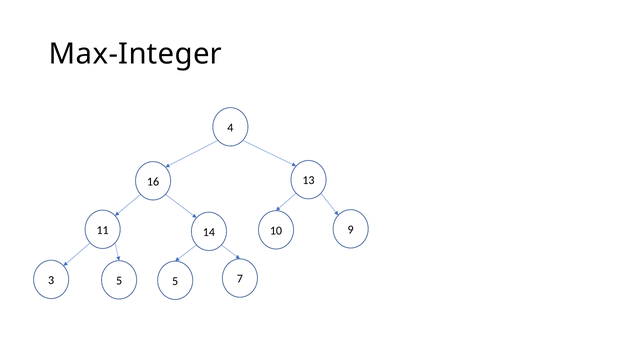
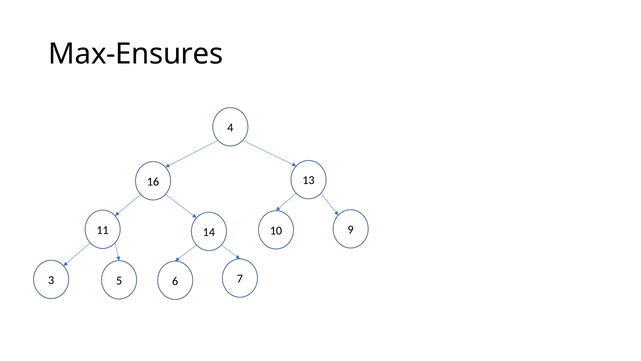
Max-Integer: Max-Integer -> Max-Ensures
5 5: 5 -> 6
